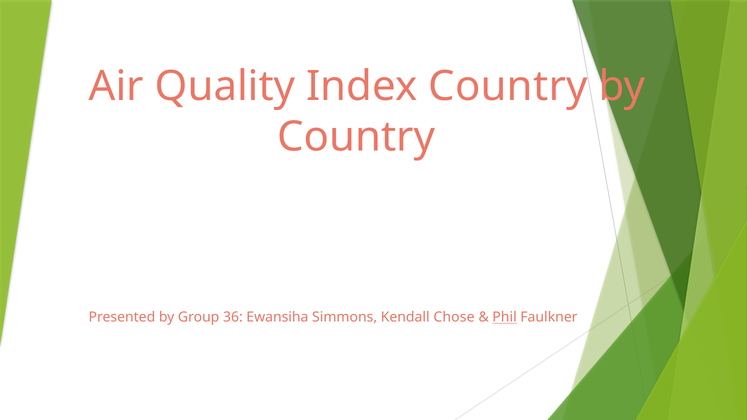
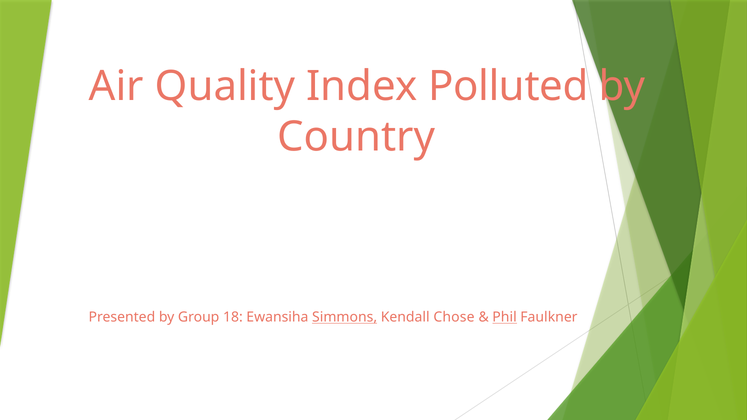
Index Country: Country -> Polluted
36: 36 -> 18
Simmons underline: none -> present
